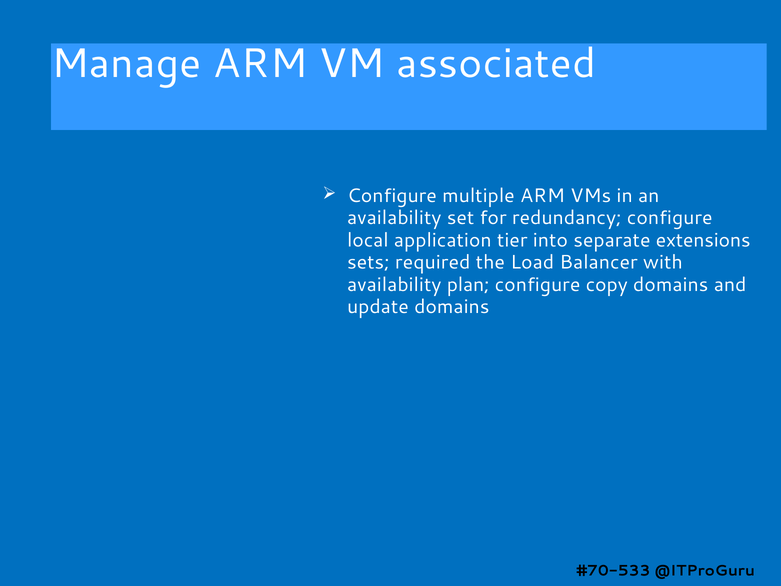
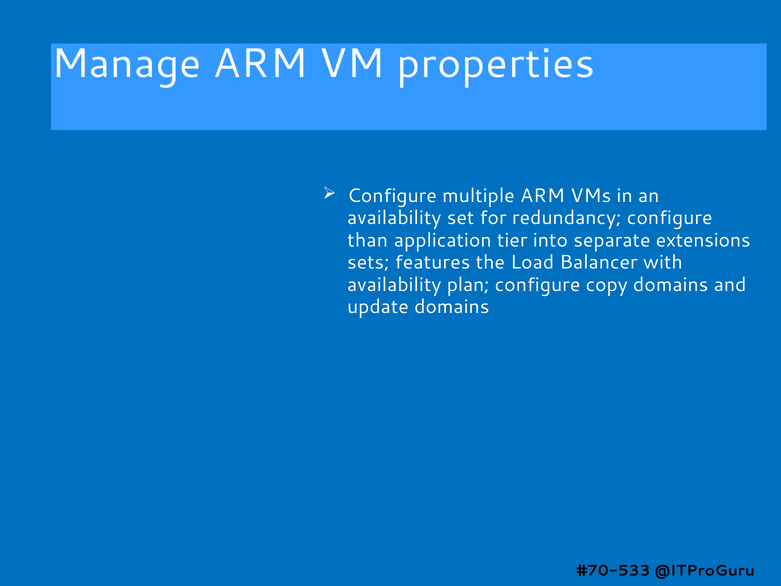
associated: associated -> properties
local: local -> than
required: required -> features
